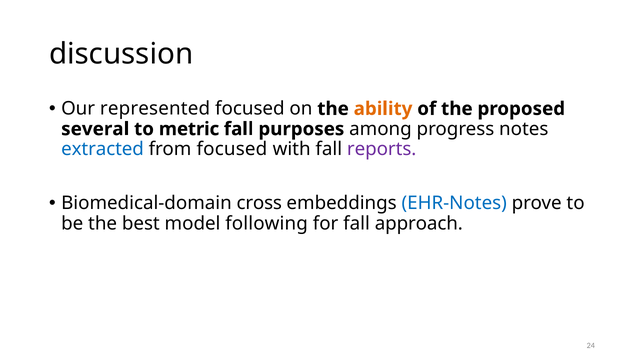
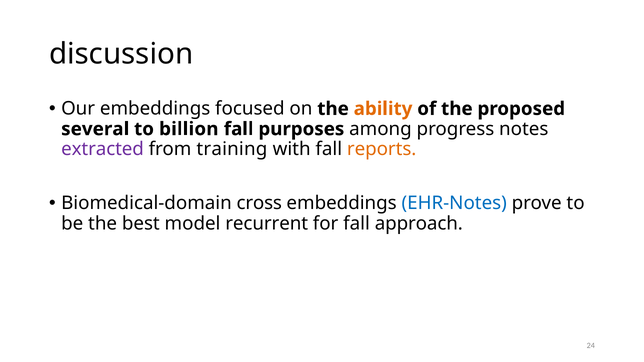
Our represented: represented -> embeddings
metric: metric -> billion
extracted colour: blue -> purple
from focused: focused -> training
reports colour: purple -> orange
following: following -> recurrent
